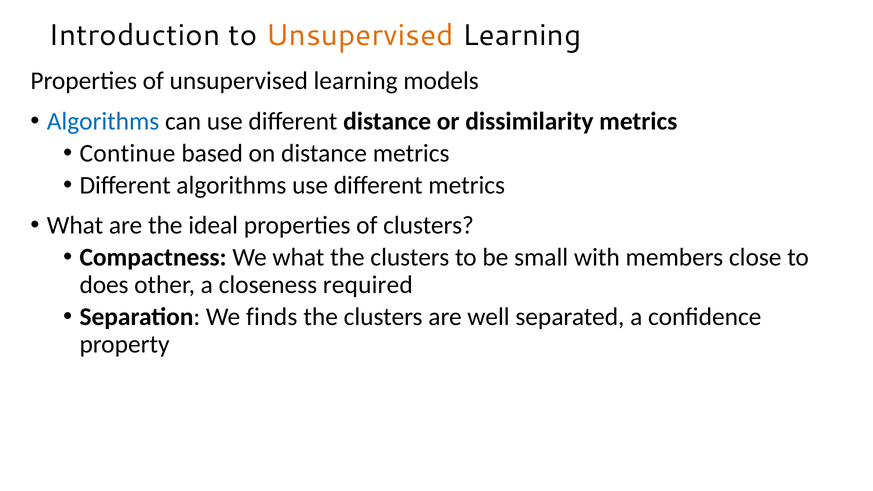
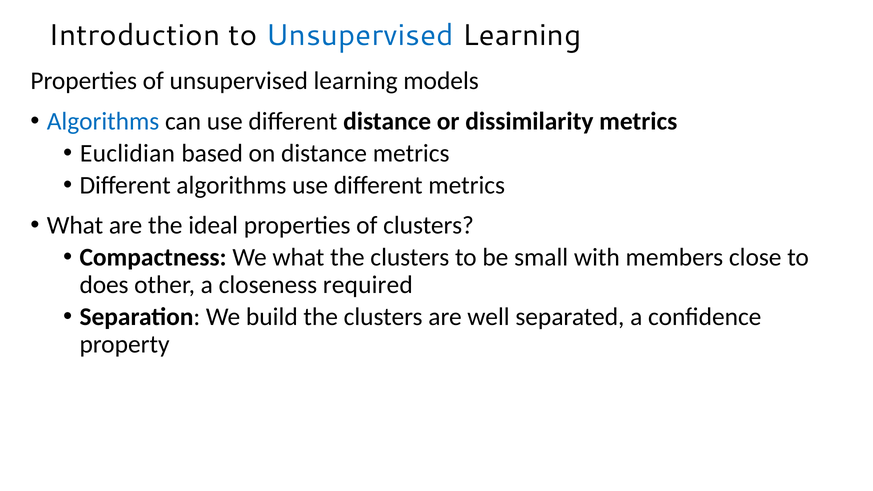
Unsupervised at (360, 35) colour: orange -> blue
Continue: Continue -> Euclidian
finds: finds -> build
